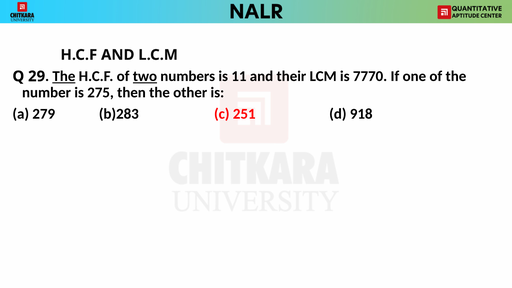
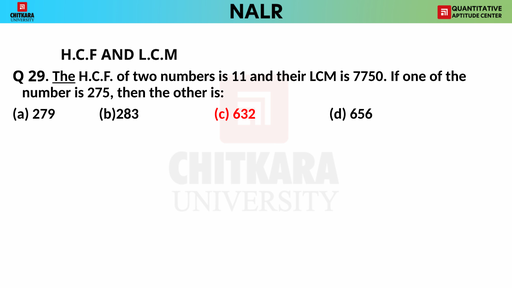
two underline: present -> none
7770: 7770 -> 7750
251: 251 -> 632
918: 918 -> 656
